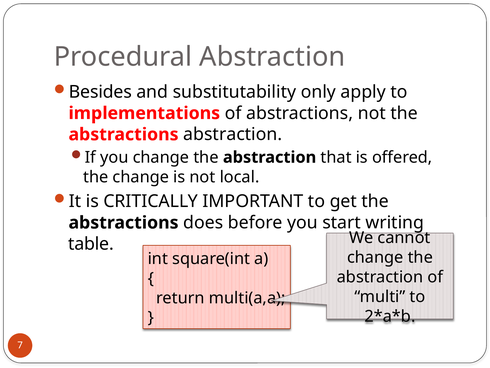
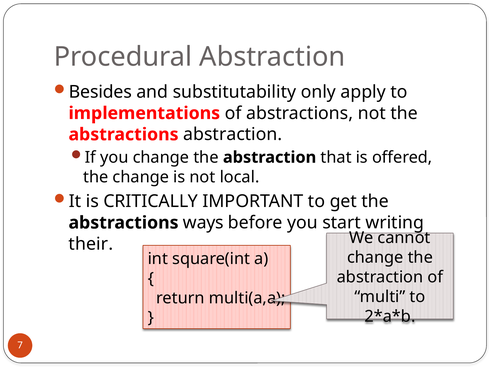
does: does -> ways
table: table -> their
